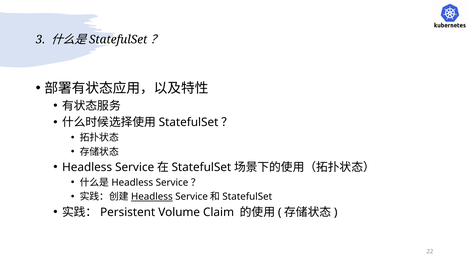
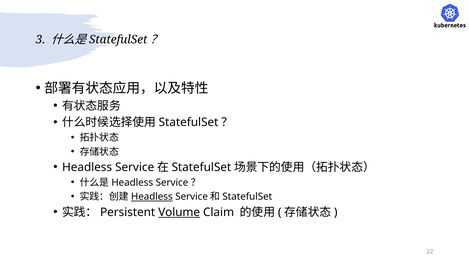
Volume underline: none -> present
